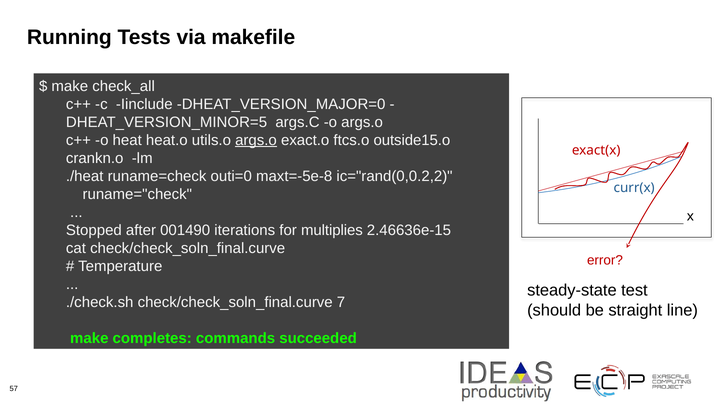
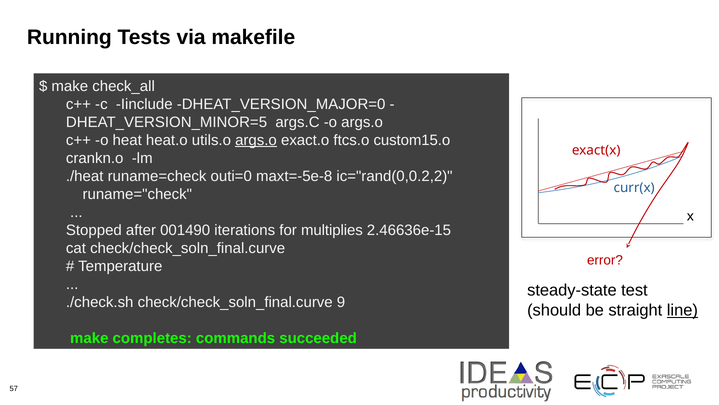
outside15.o: outside15.o -> custom15.o
7: 7 -> 9
line underline: none -> present
